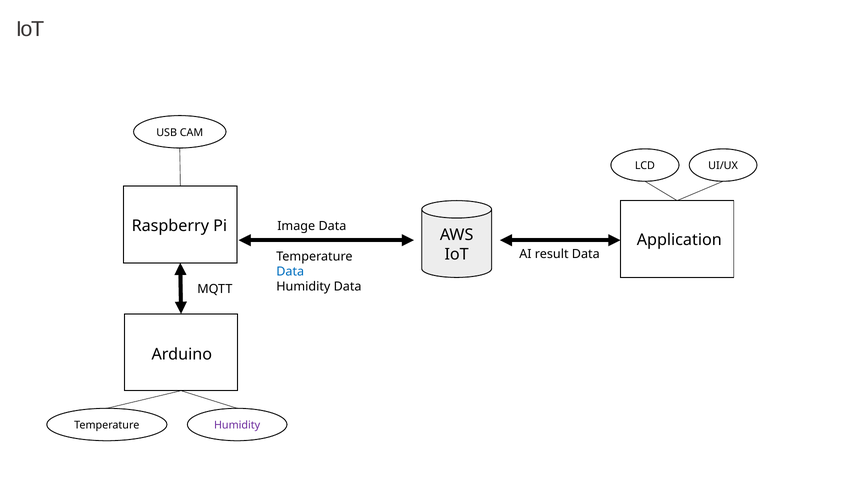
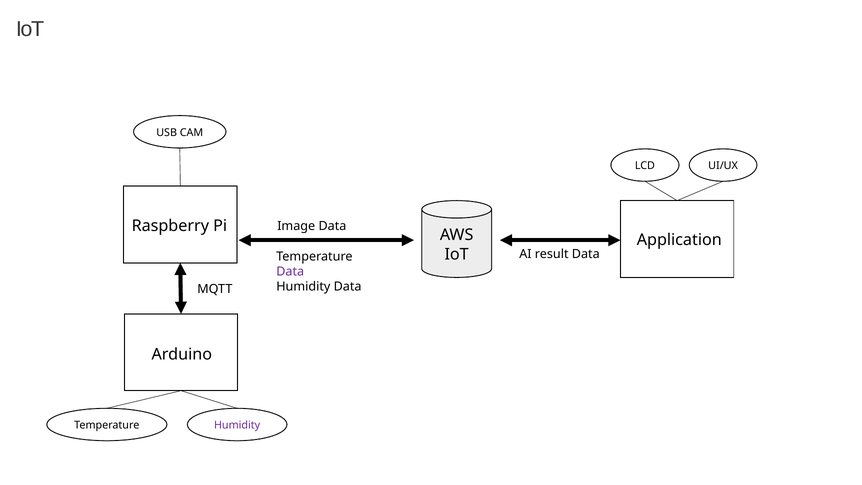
Data at (290, 272) colour: blue -> purple
